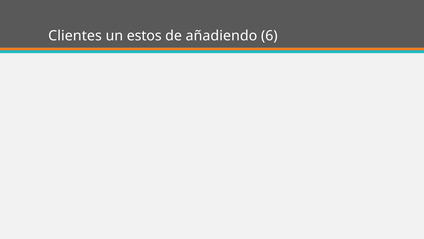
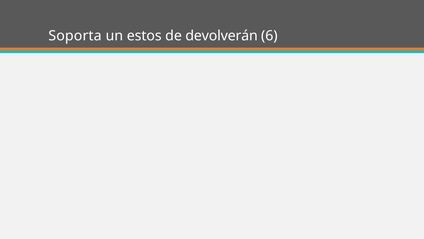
Clientes: Clientes -> Soporta
añadiendo: añadiendo -> devolverán
